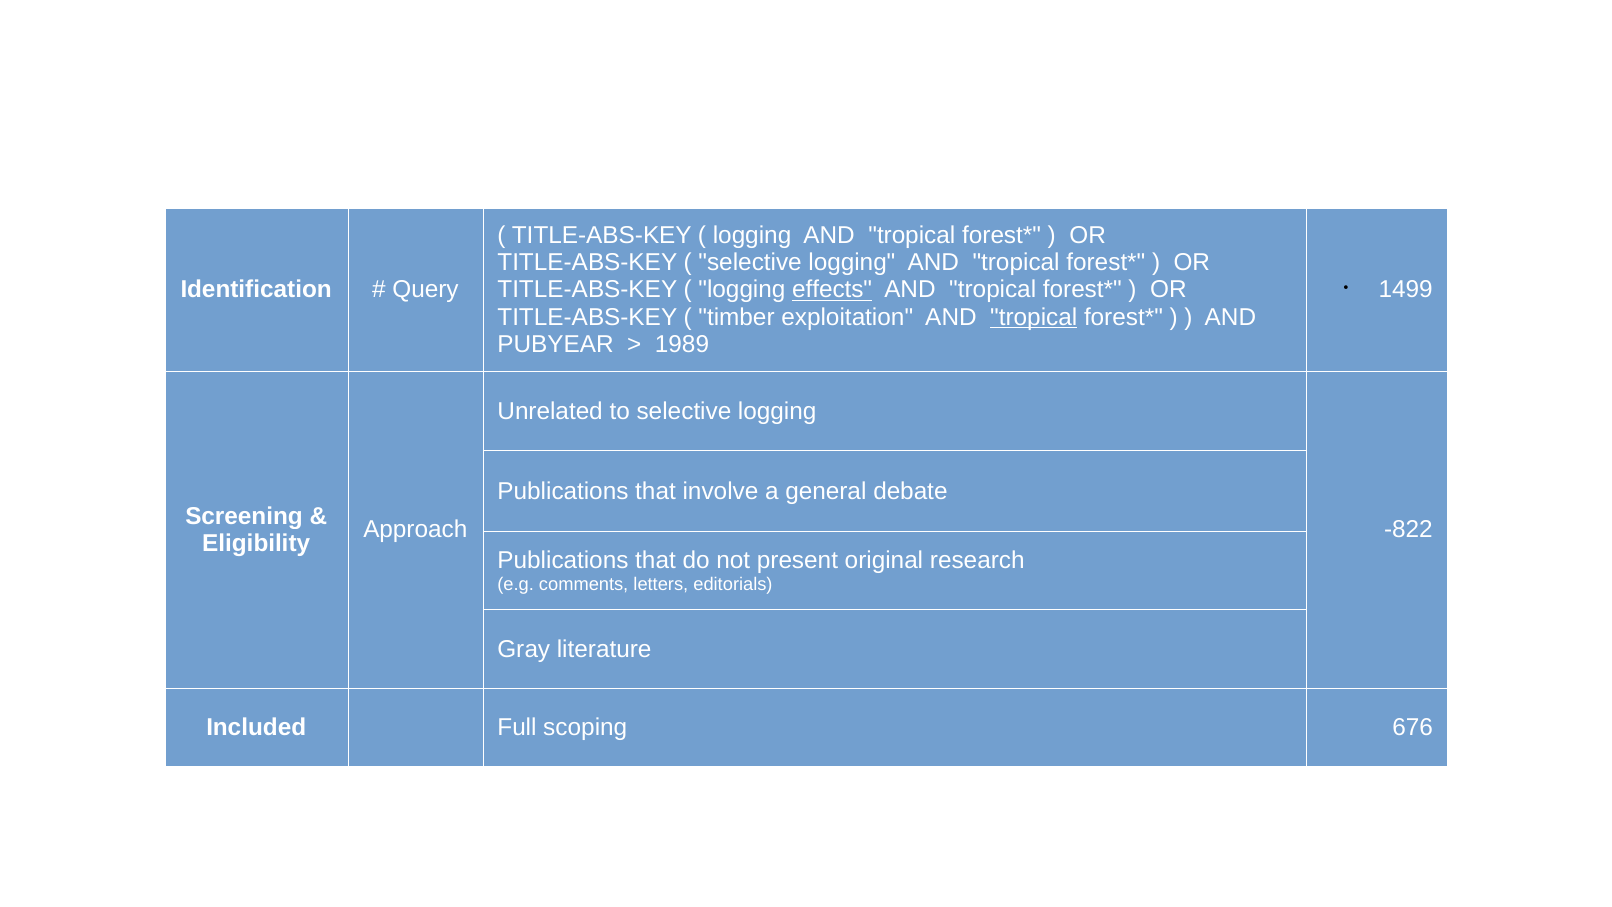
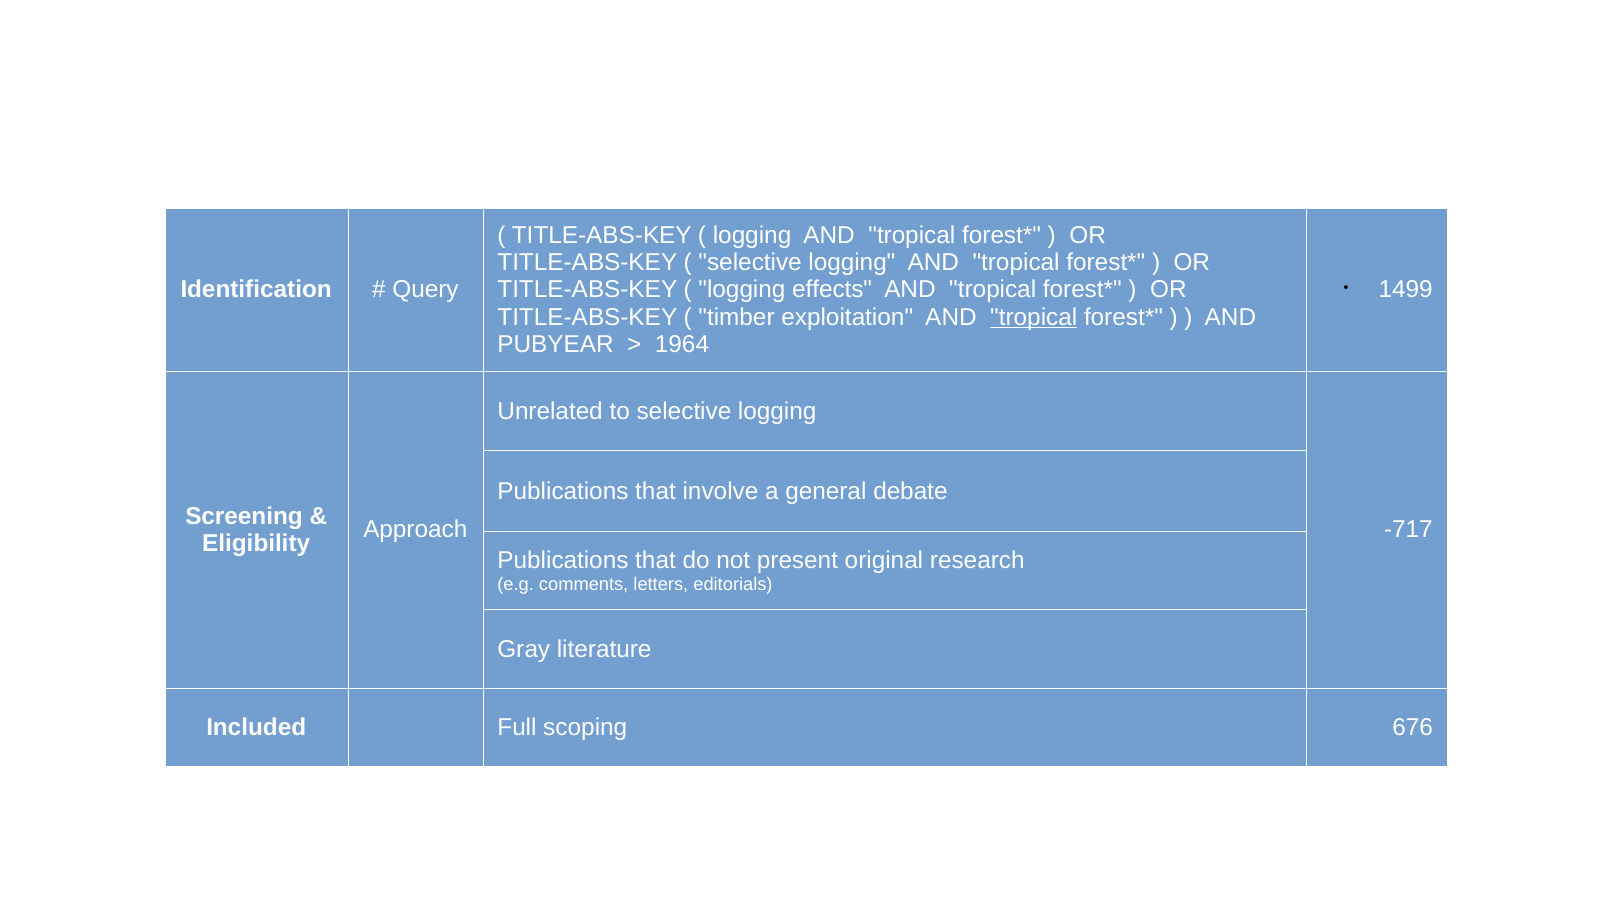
effects underline: present -> none
1989: 1989 -> 1964
-822: -822 -> -717
